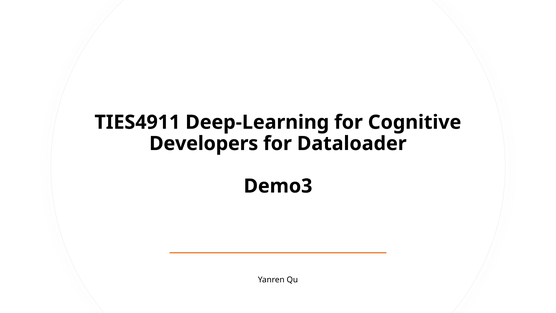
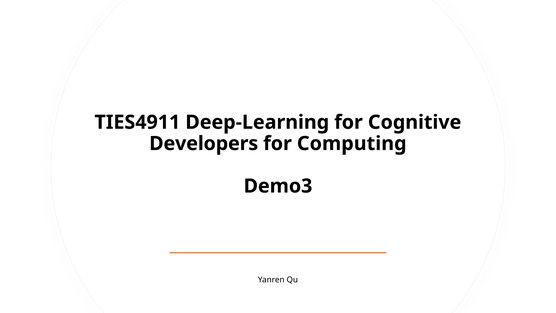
Dataloader: Dataloader -> Computing
